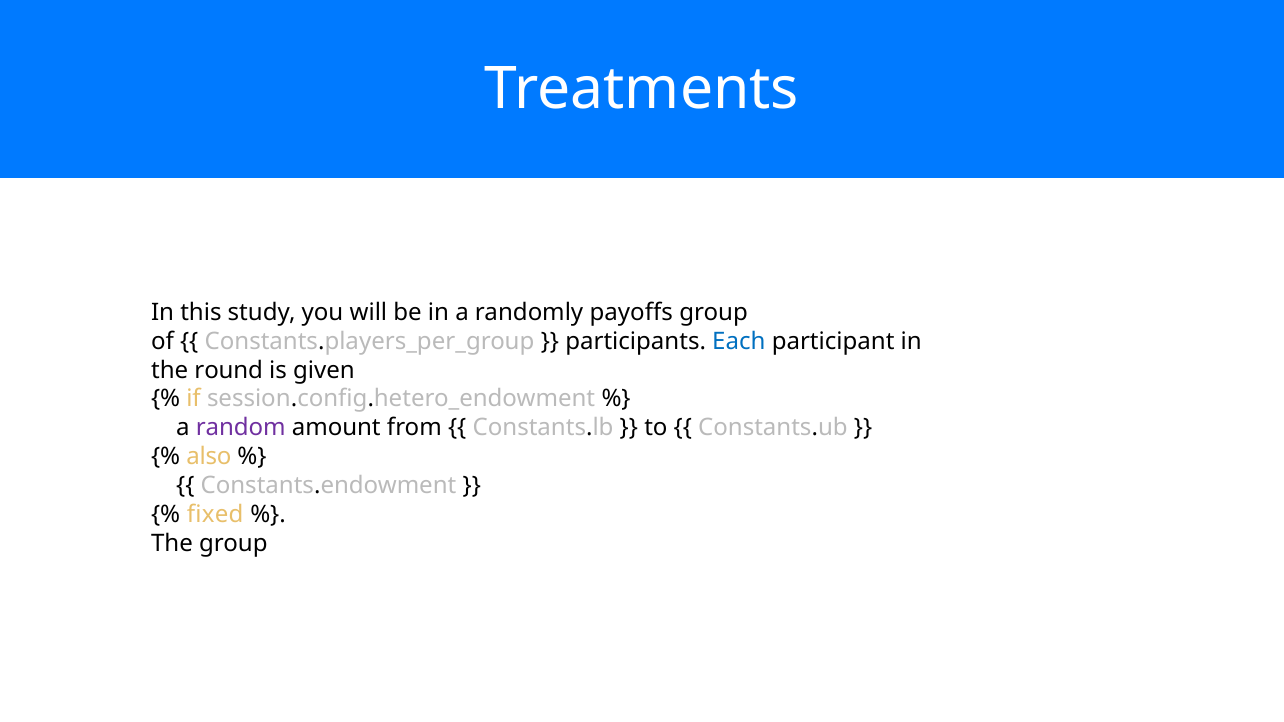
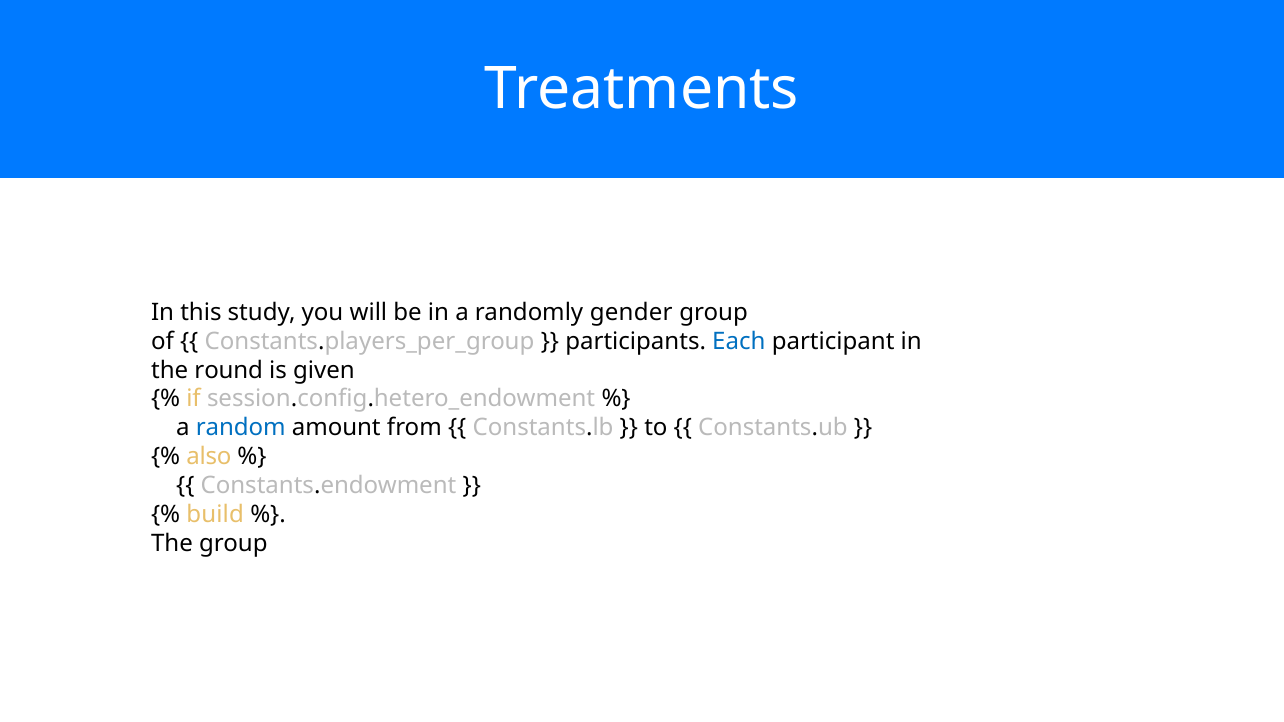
payoffs: payoffs -> gender
random colour: purple -> blue
fixed: fixed -> build
